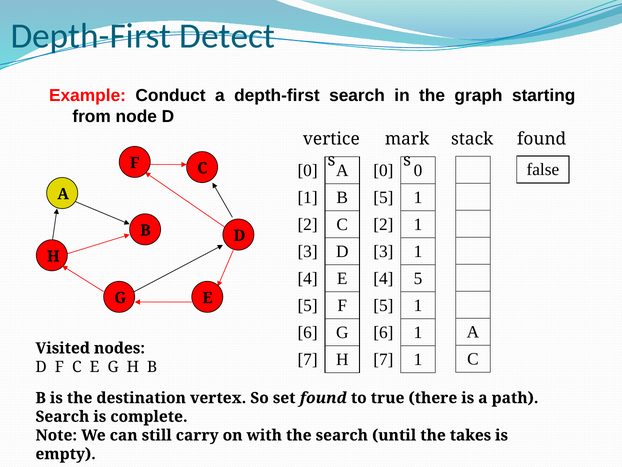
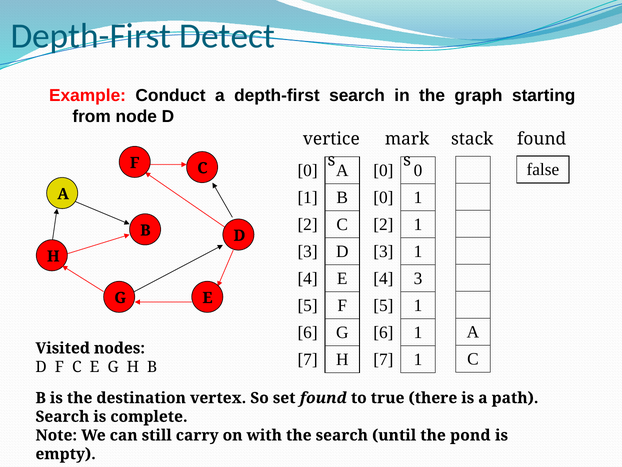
5 at (383, 197): 5 -> 0
4 5: 5 -> 3
takes: takes -> pond
